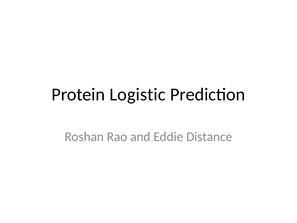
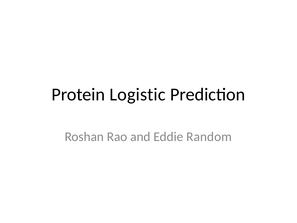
Distance: Distance -> Random
